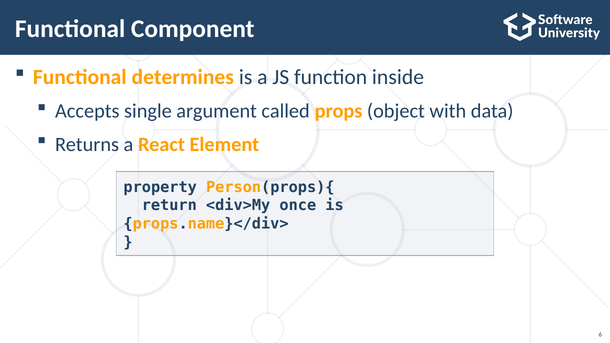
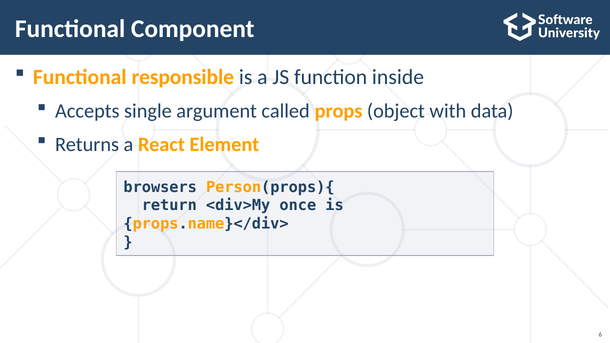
determines: determines -> responsible
property: property -> browsers
